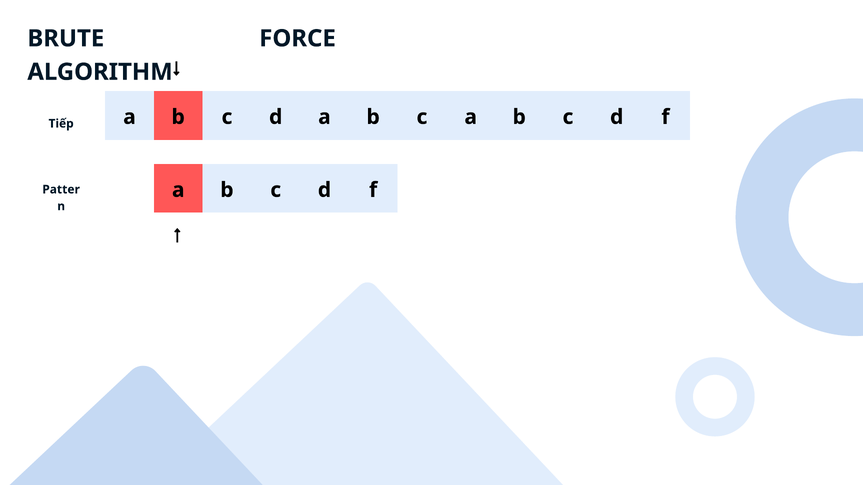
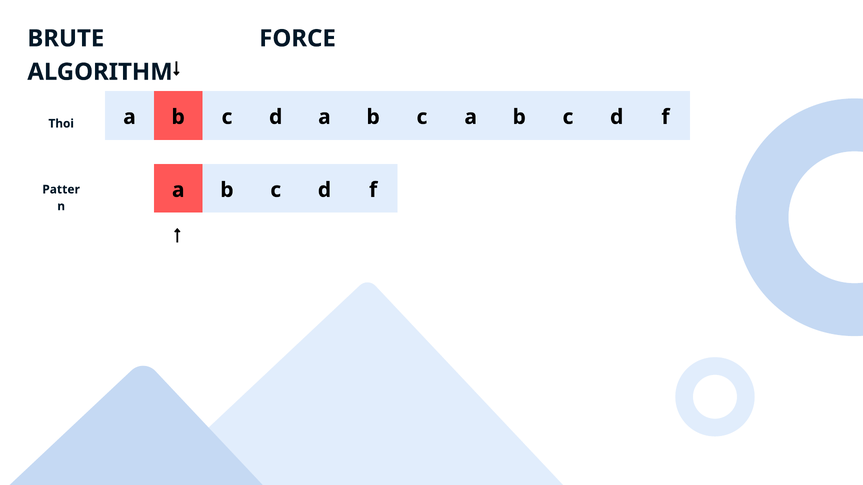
Tiếp: Tiếp -> Thoi
